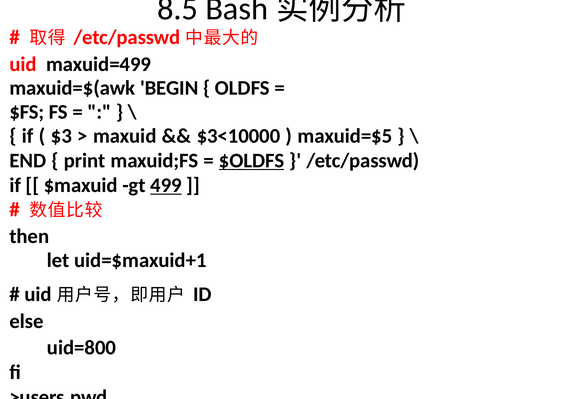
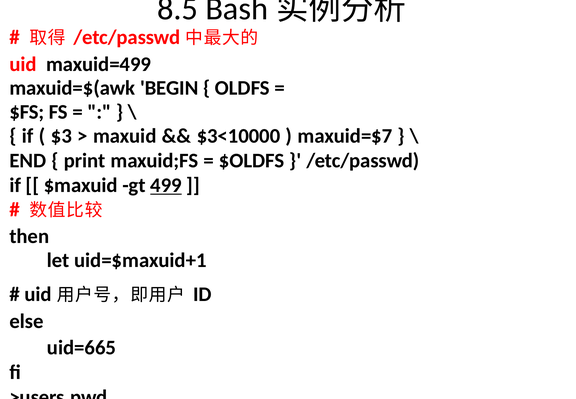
maxuid=$5: maxuid=$5 -> maxuid=$7
$OLDFS underline: present -> none
uid=800: uid=800 -> uid=665
